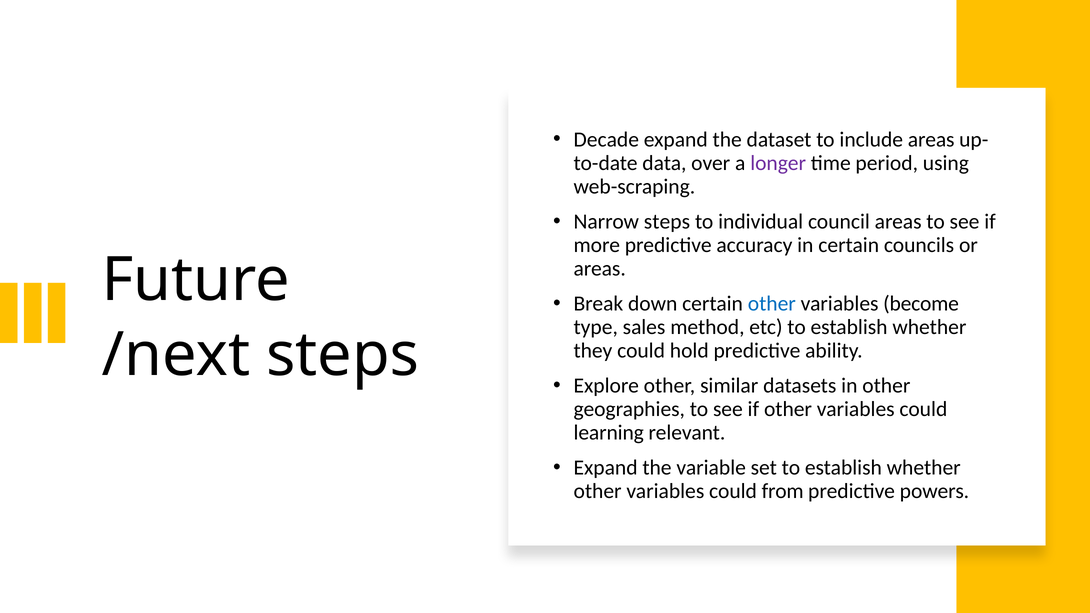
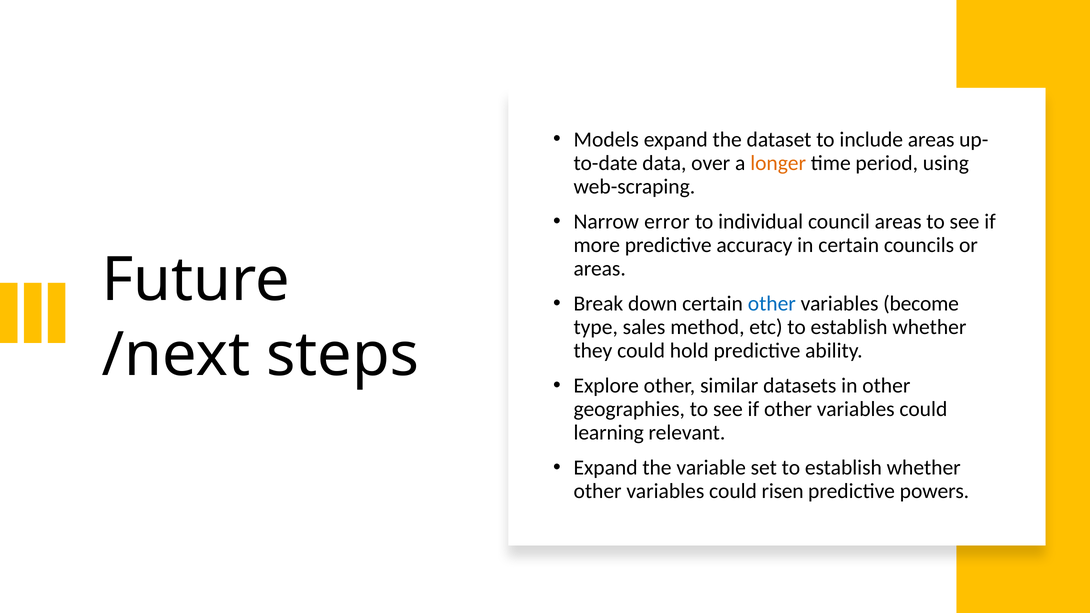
Decade: Decade -> Models
longer colour: purple -> orange
Narrow steps: steps -> error
from: from -> risen
